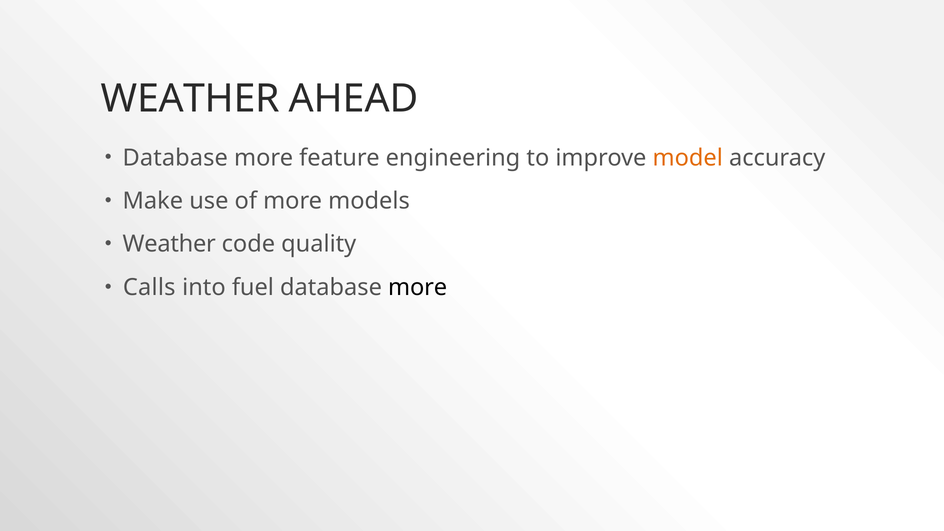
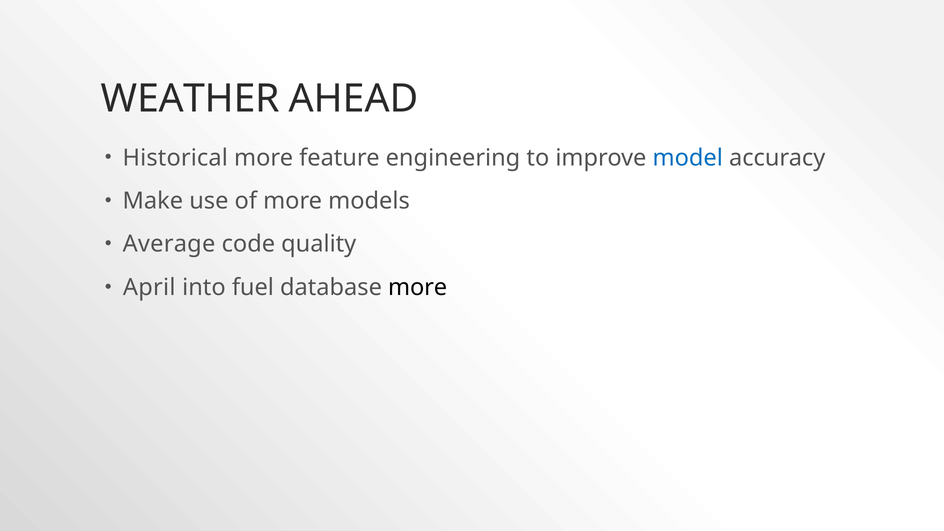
Database at (175, 158): Database -> Historical
model colour: orange -> blue
Weather at (169, 244): Weather -> Average
Calls: Calls -> April
